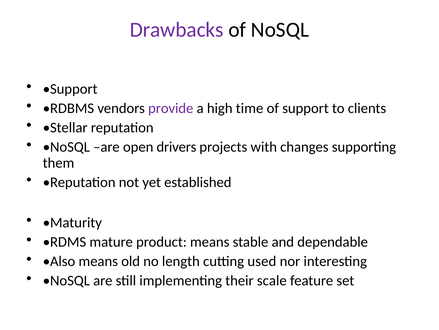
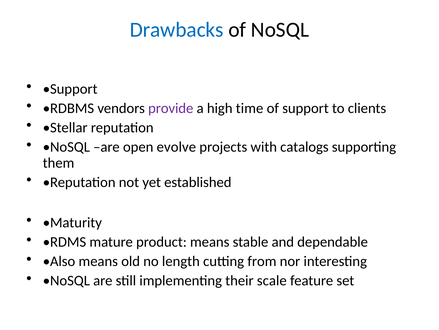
Drawbacks colour: purple -> blue
drivers: drivers -> evolve
changes: changes -> catalogs
used: used -> from
